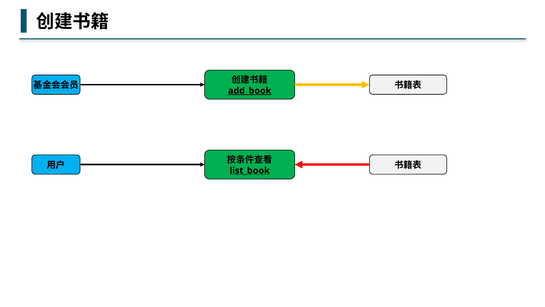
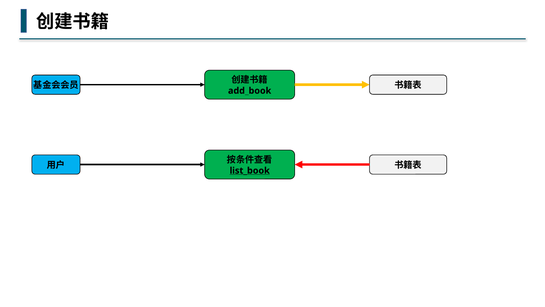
add_book underline: present -> none
